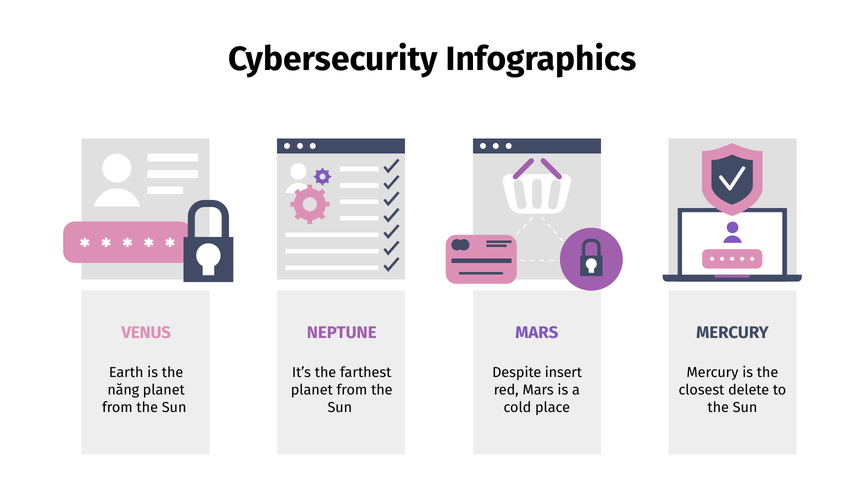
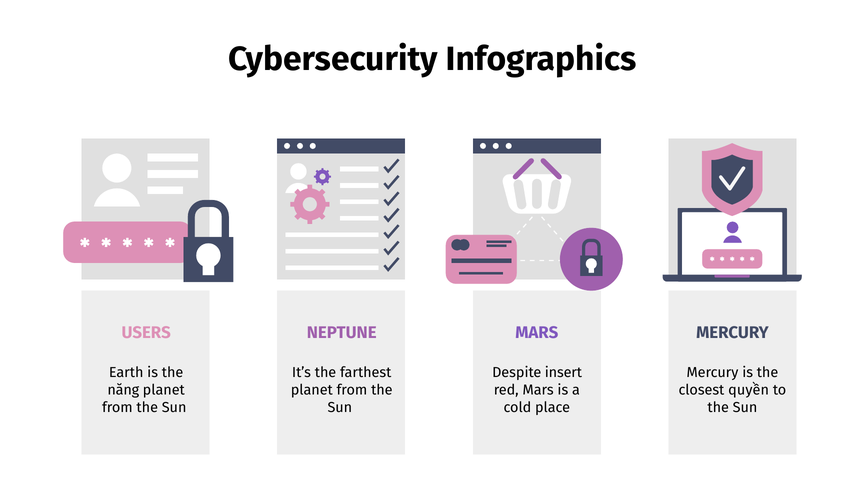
VENUS: VENUS -> USERS
delete: delete -> quyền
